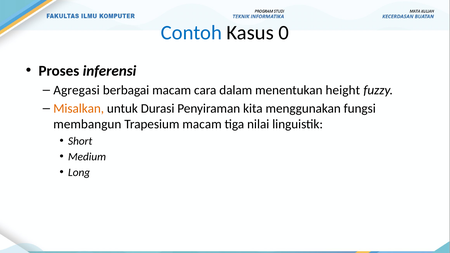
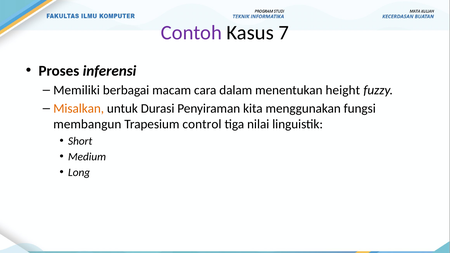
Contoh colour: blue -> purple
0: 0 -> 7
Agregasi: Agregasi -> Memiliki
Trapesium macam: macam -> control
